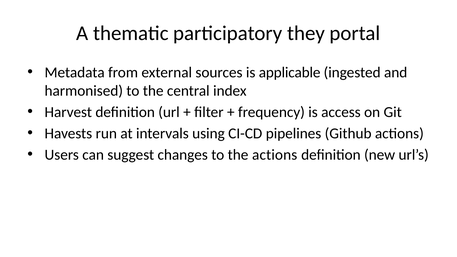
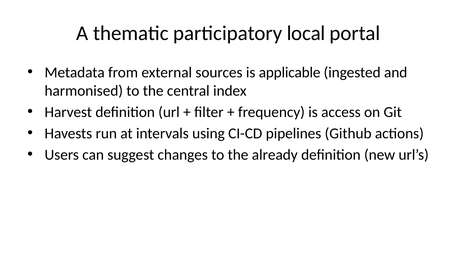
they: they -> local
the actions: actions -> already
